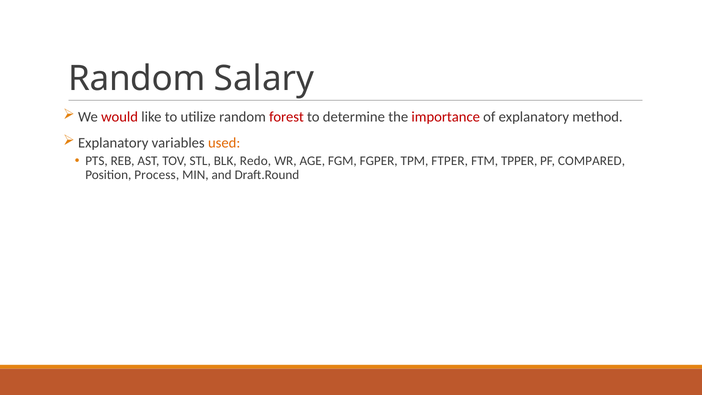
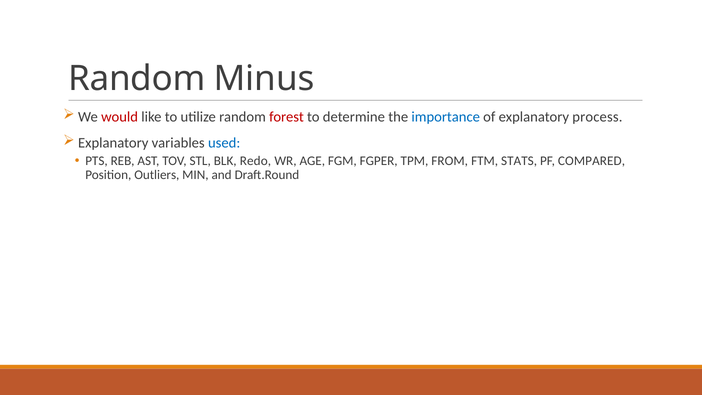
Salary: Salary -> Minus
importance colour: red -> blue
method: method -> process
used colour: orange -> blue
FTPER: FTPER -> FROM
TPPER: TPPER -> STATS
Process: Process -> Outliers
